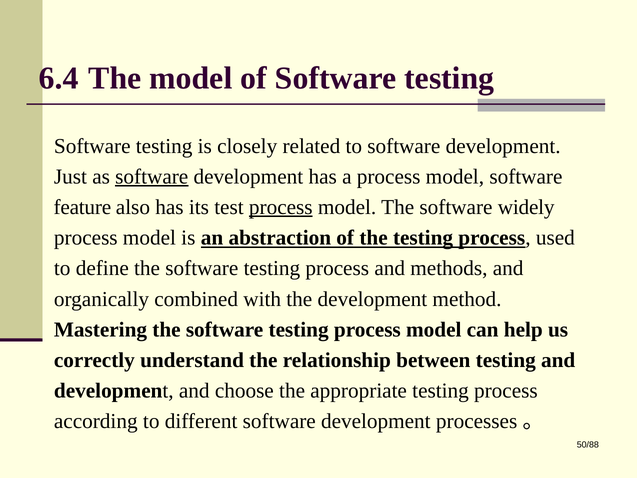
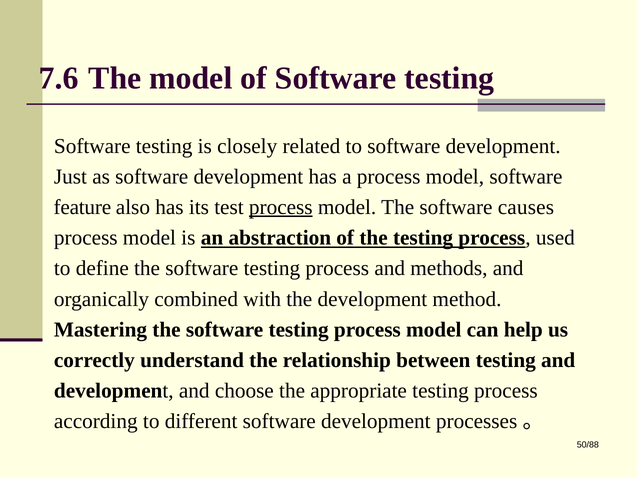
6.4: 6.4 -> 7.6
software at (152, 177) underline: present -> none
widely: widely -> causes
